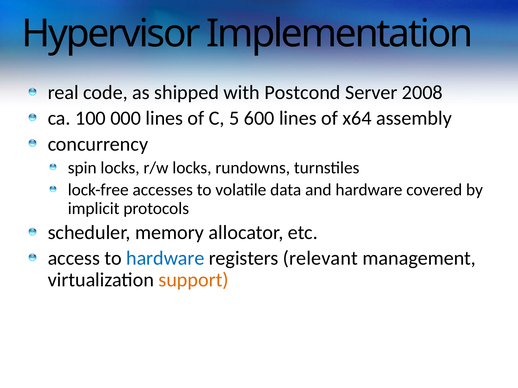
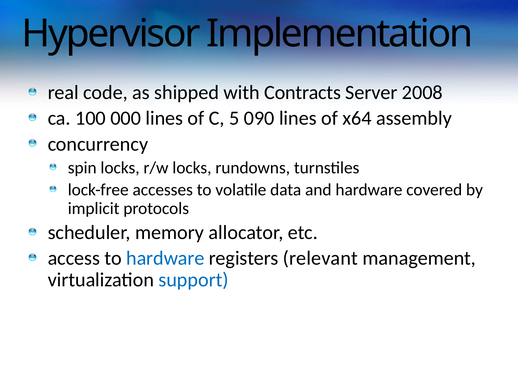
Postcond: Postcond -> Contracts
600: 600 -> 090
support colour: orange -> blue
